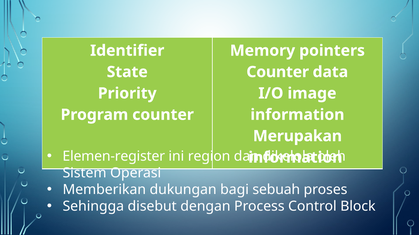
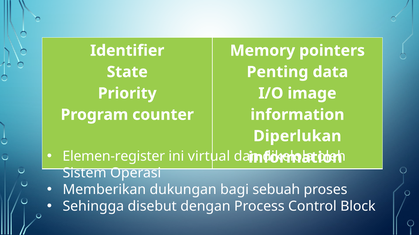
Counter at (278, 72): Counter -> Penting
Merupakan: Merupakan -> Diperlukan
region: region -> virtual
